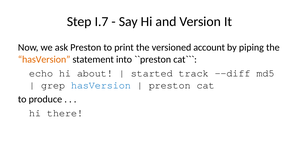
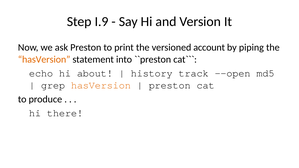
I.7: I.7 -> I.9
started: started -> history
--diff: --diff -> --open
hasVersion at (101, 85) colour: blue -> orange
